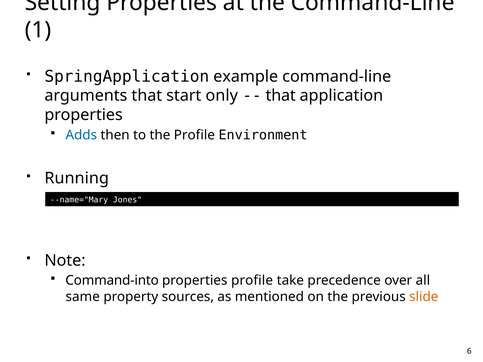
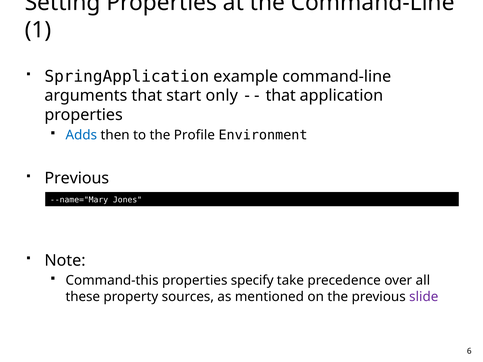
Running at (77, 178): Running -> Previous
Command-into: Command-into -> Command-this
properties profile: profile -> specify
same: same -> these
slide colour: orange -> purple
